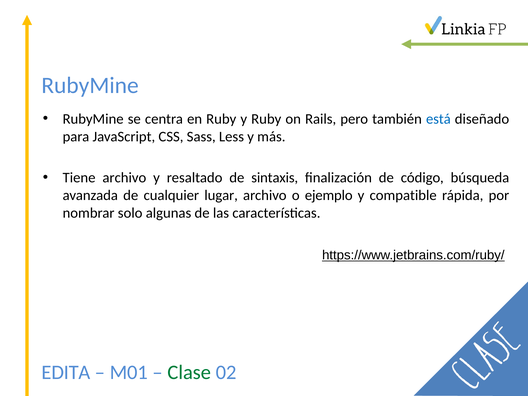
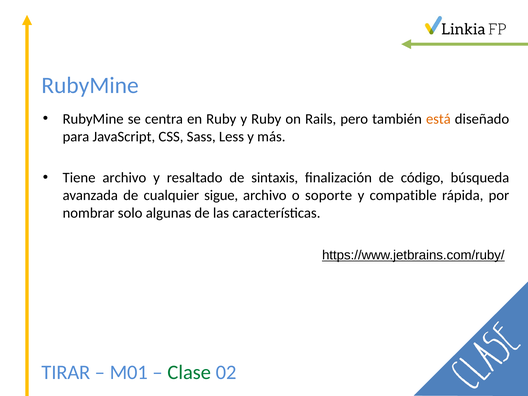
está colour: blue -> orange
lugar: lugar -> sigue
ejemplo: ejemplo -> soporte
EDITA: EDITA -> TIRAR
